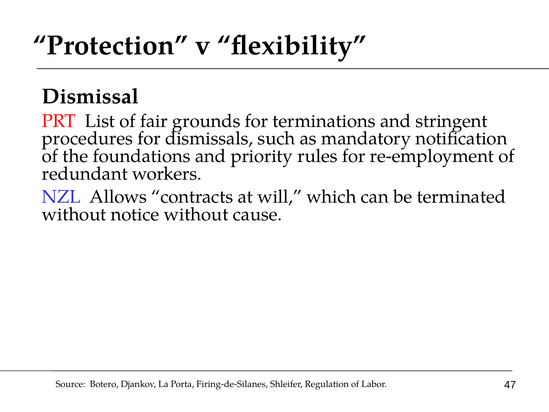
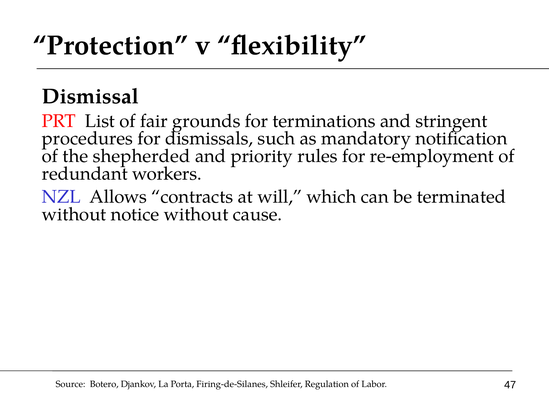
foundations: foundations -> shepherded
